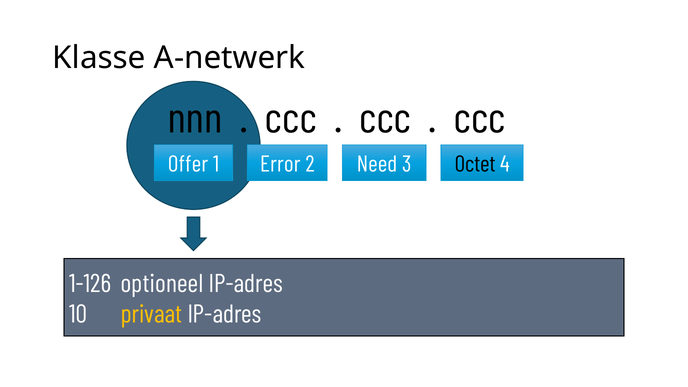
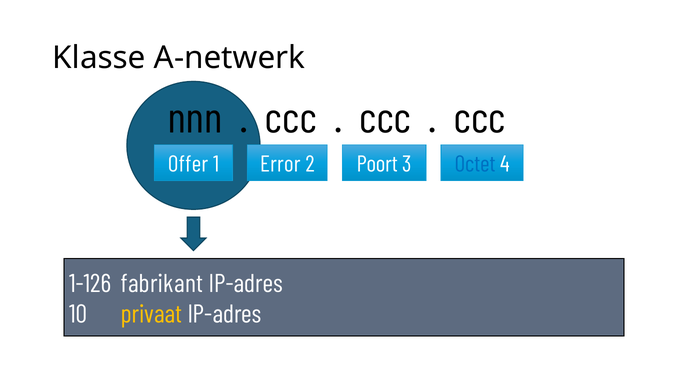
Need: Need -> Poort
Octet colour: black -> blue
optioneel: optioneel -> fabrikant
